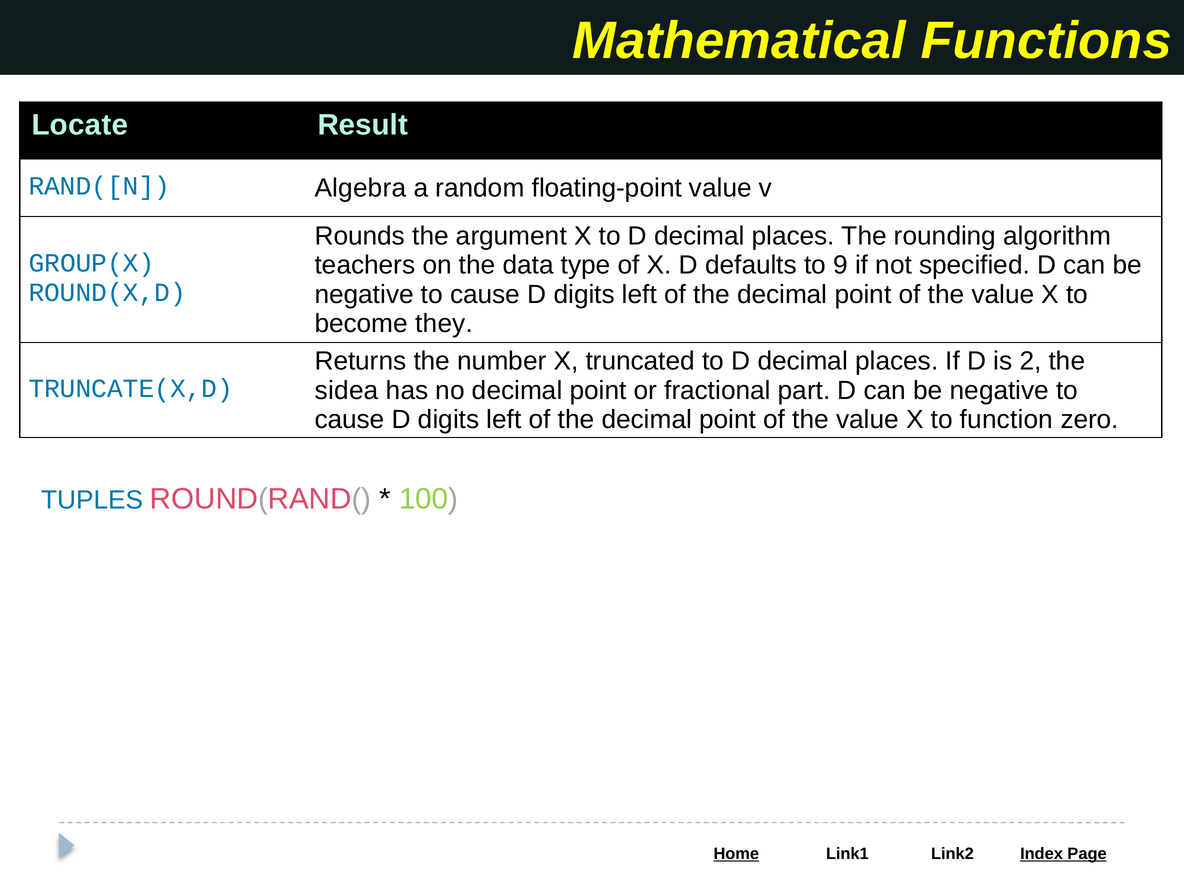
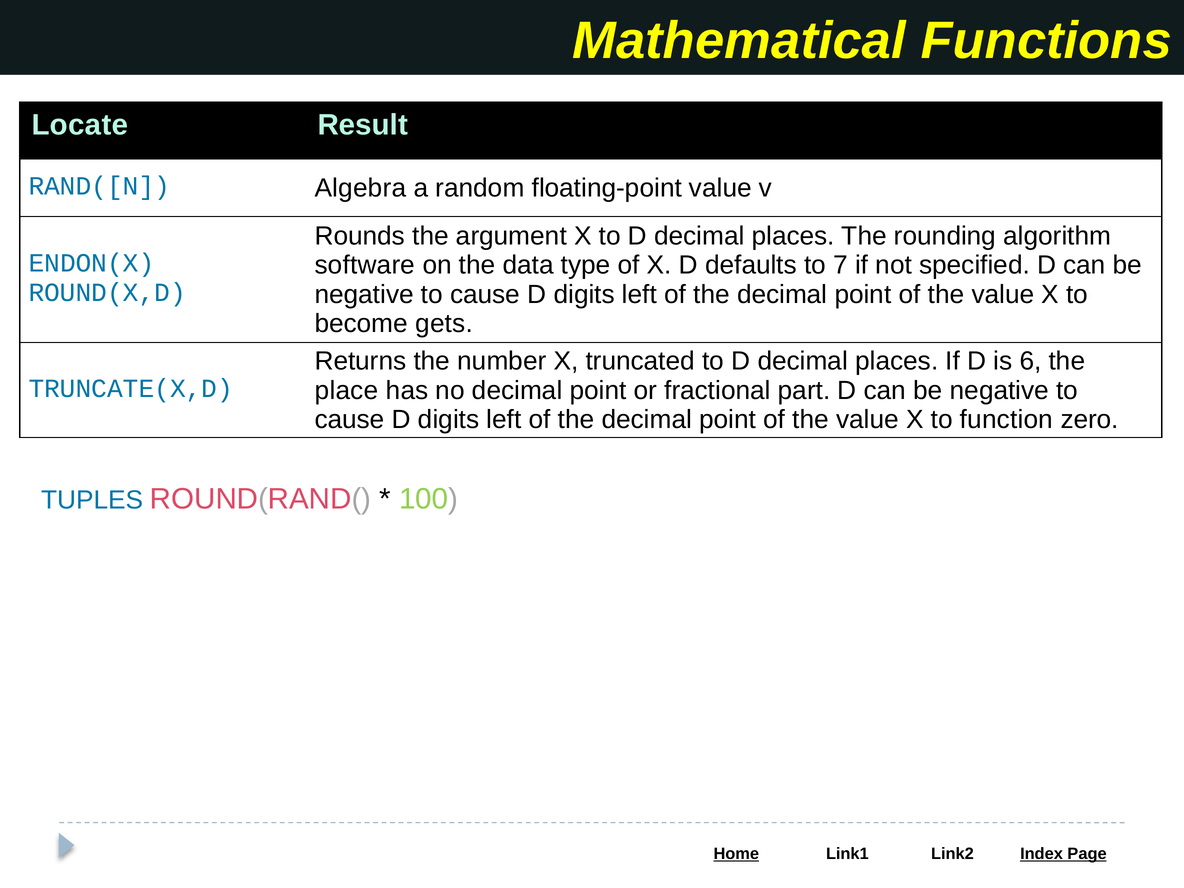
GROUP(X: GROUP(X -> ENDON(X
teachers: teachers -> software
9: 9 -> 7
they: they -> gets
2: 2 -> 6
sidea: sidea -> place
